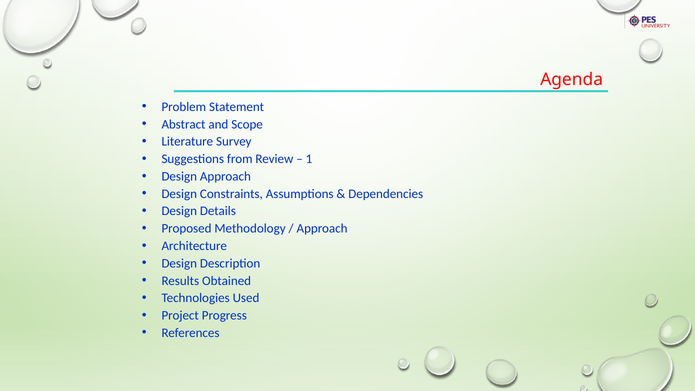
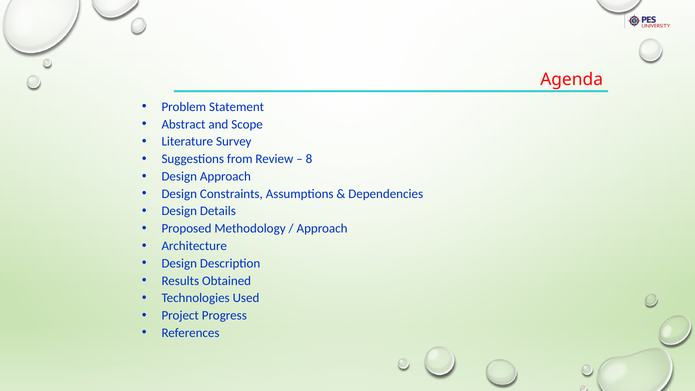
1: 1 -> 8
